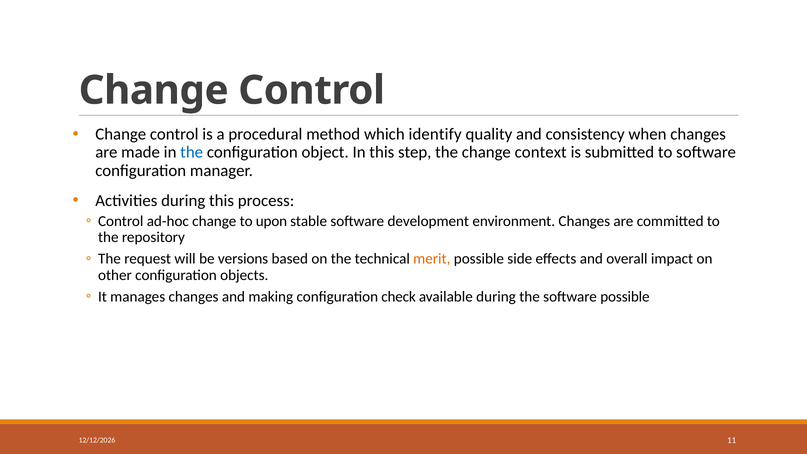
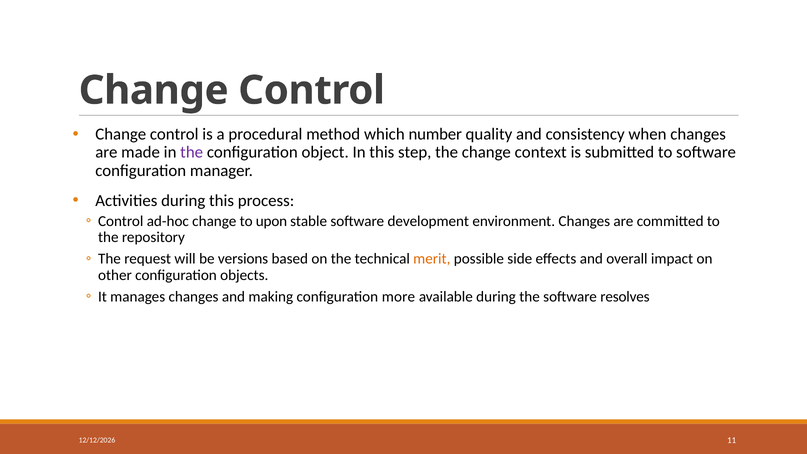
identify: identify -> number
the at (192, 152) colour: blue -> purple
check: check -> more
software possible: possible -> resolves
